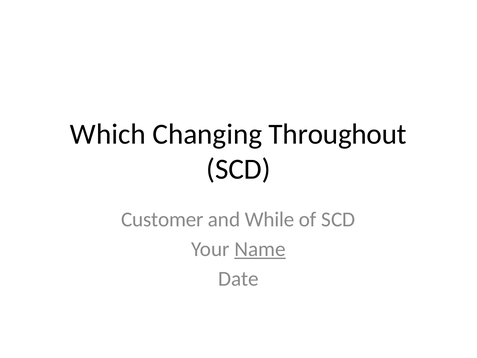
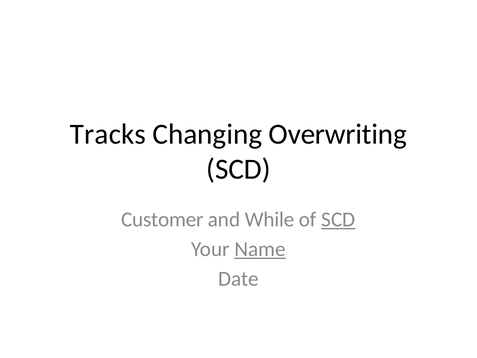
Which: Which -> Tracks
Throughout: Throughout -> Overwriting
SCD at (338, 219) underline: none -> present
